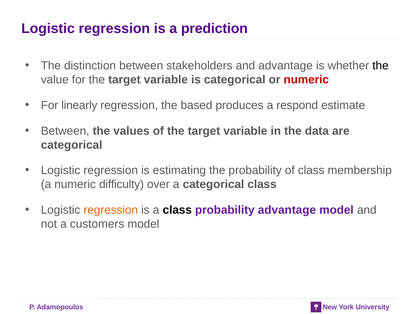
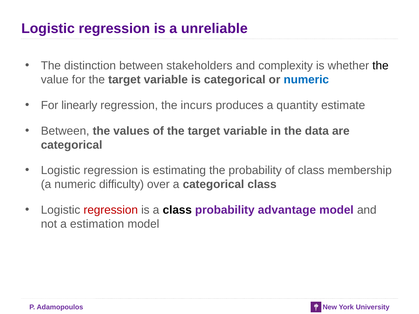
prediction: prediction -> unreliable
and advantage: advantage -> complexity
numeric at (306, 80) colour: red -> blue
based: based -> incurs
respond: respond -> quantity
regression at (111, 210) colour: orange -> red
customers: customers -> estimation
